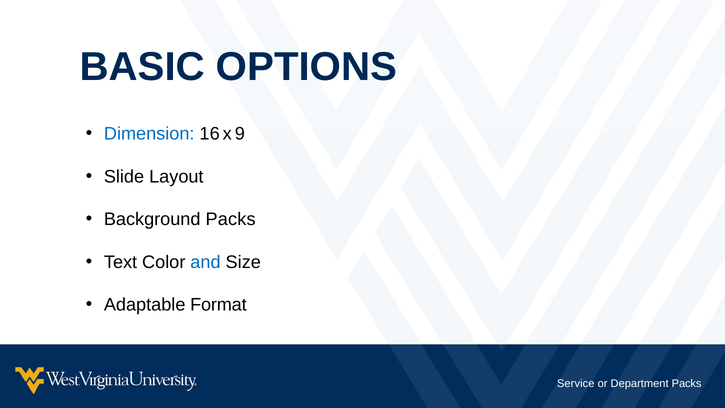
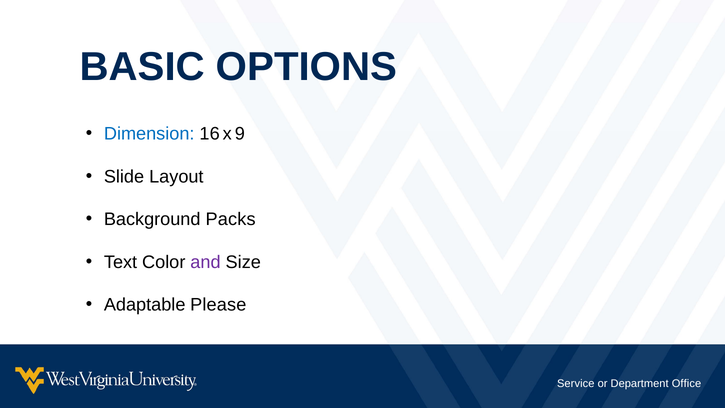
and colour: blue -> purple
Format: Format -> Please
Department Packs: Packs -> Office
